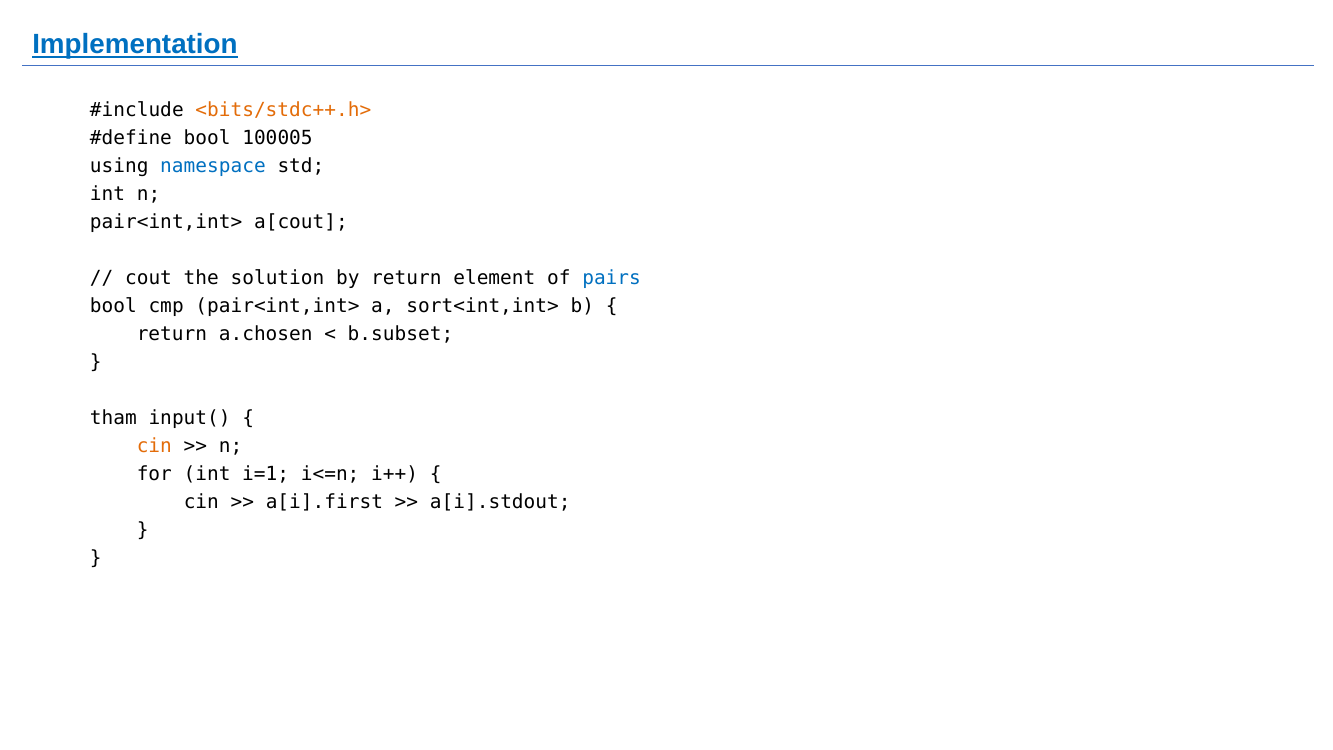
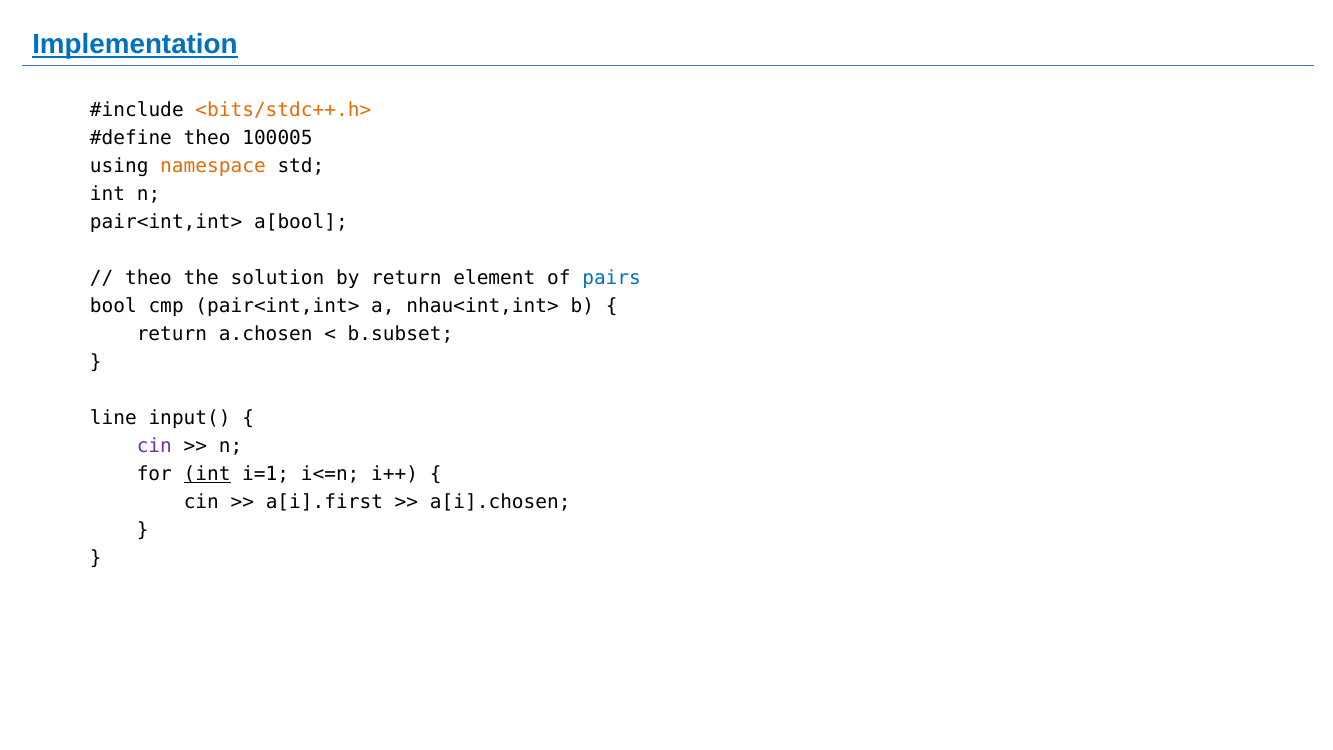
bool at (207, 138): bool -> theo
namespace colour: blue -> orange
a[cout: a[cout -> a[bool
cout at (149, 278): cout -> theo
sort<int,int>: sort<int,int> -> nhau<int,int>
tham: tham -> line
cin at (154, 446) colour: orange -> purple
int at (207, 474) underline: none -> present
a[i].stdout: a[i].stdout -> a[i].chosen
